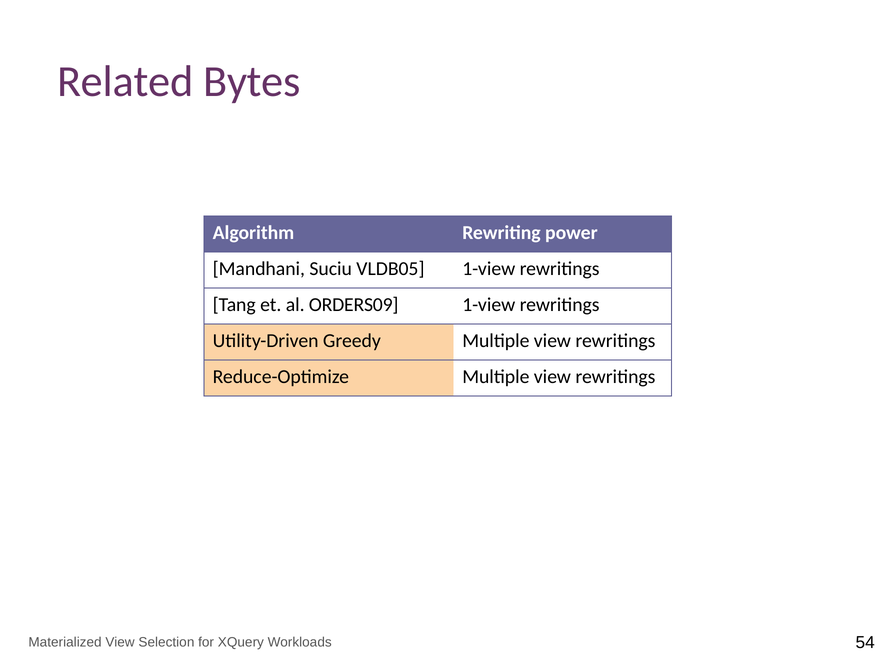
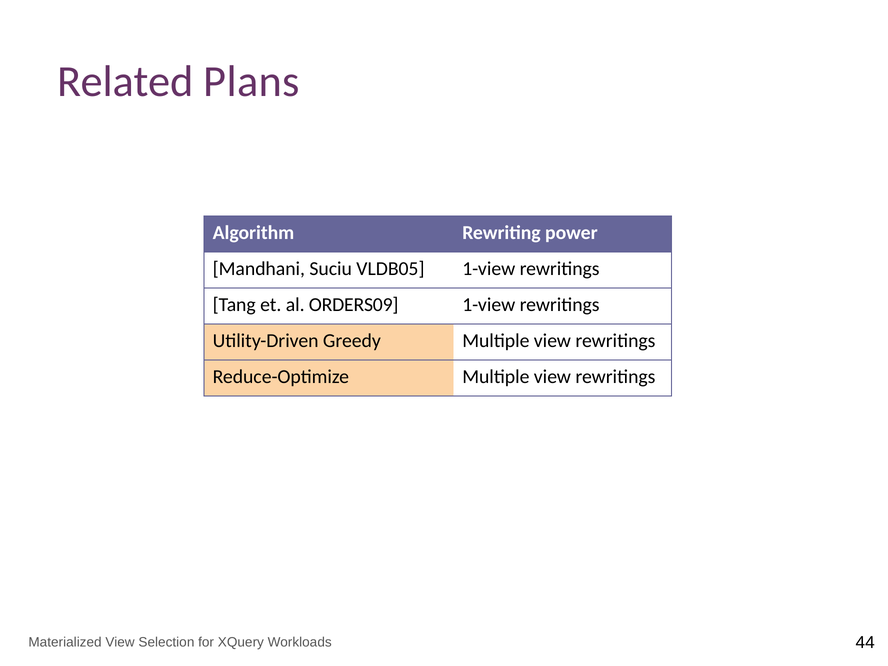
Bytes: Bytes -> Plans
54: 54 -> 44
